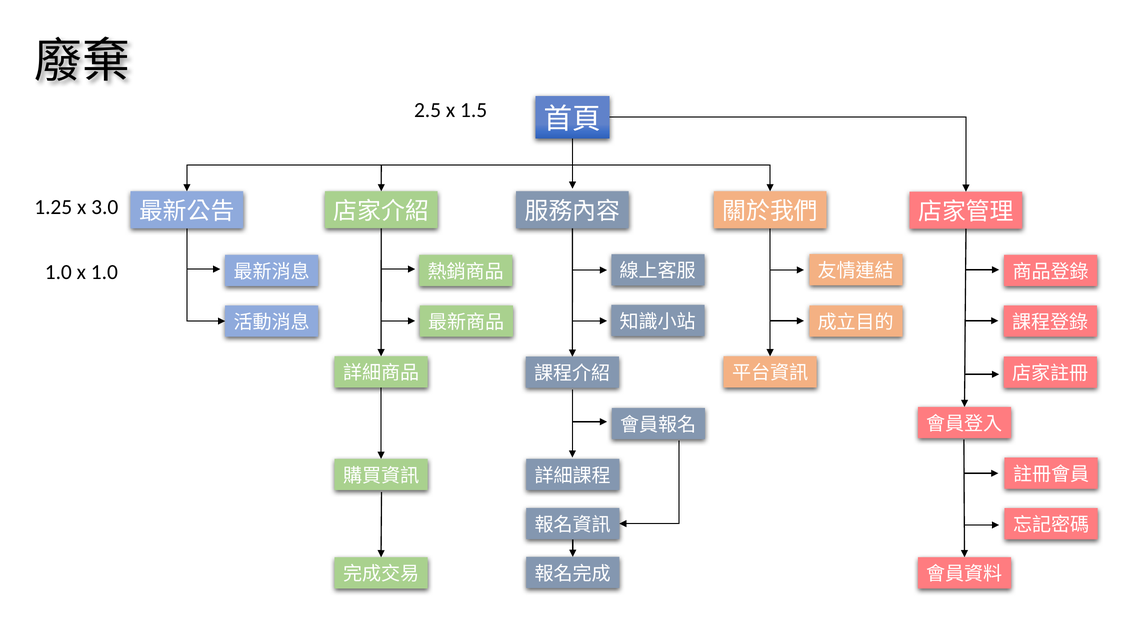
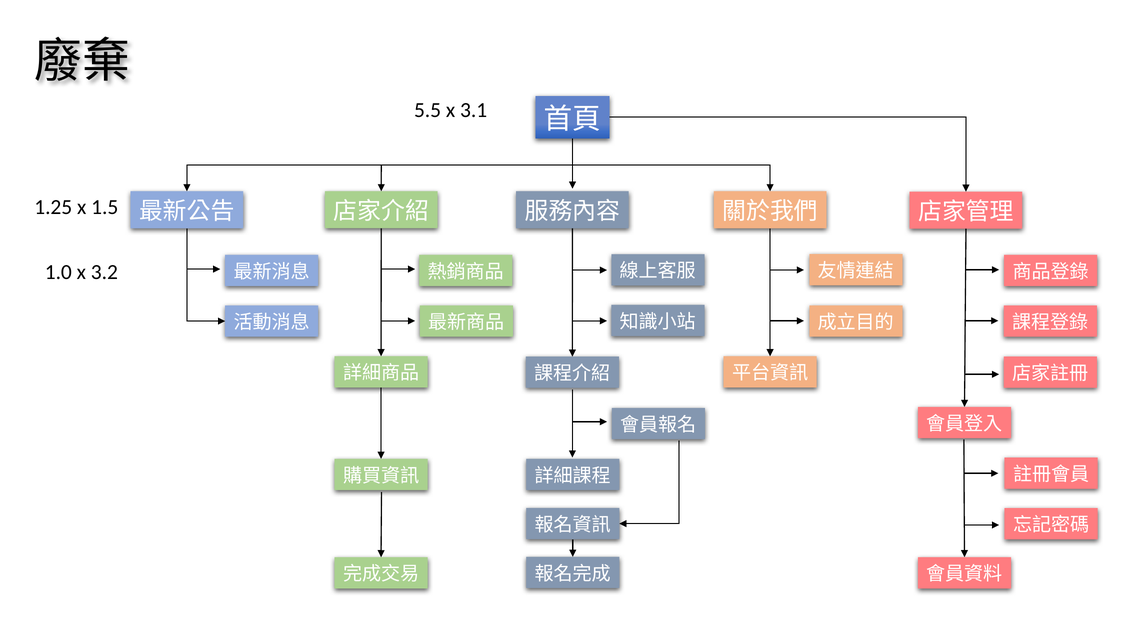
2.5: 2.5 -> 5.5
1.5: 1.5 -> 3.1
3.0: 3.0 -> 1.5
x 1.0: 1.0 -> 3.2
